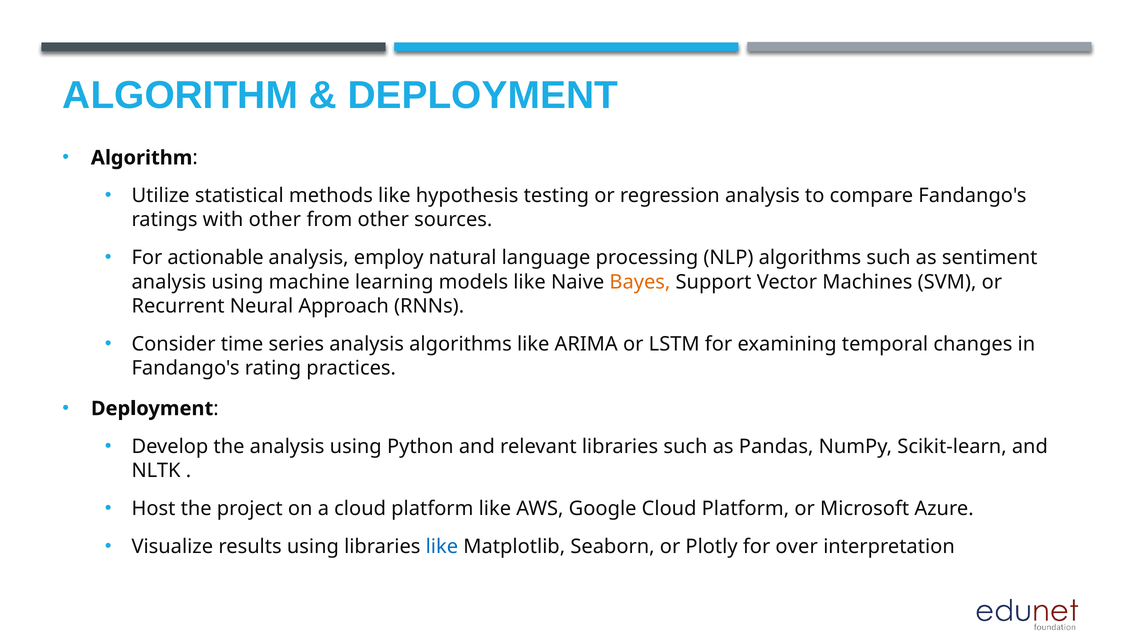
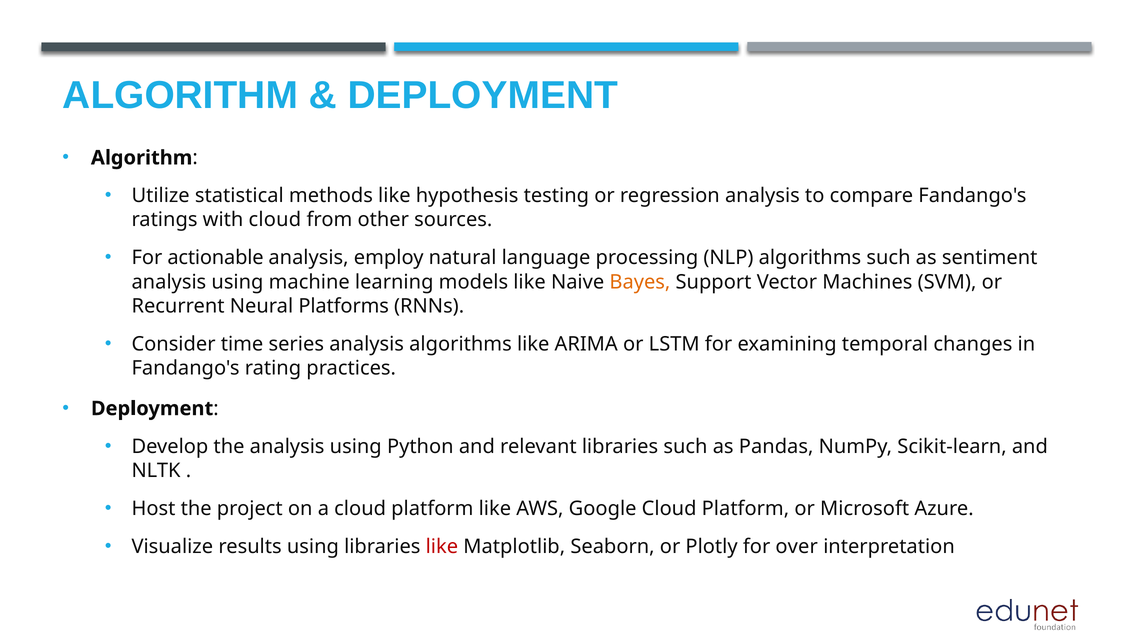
with other: other -> cloud
Approach: Approach -> Platforms
like at (442, 547) colour: blue -> red
